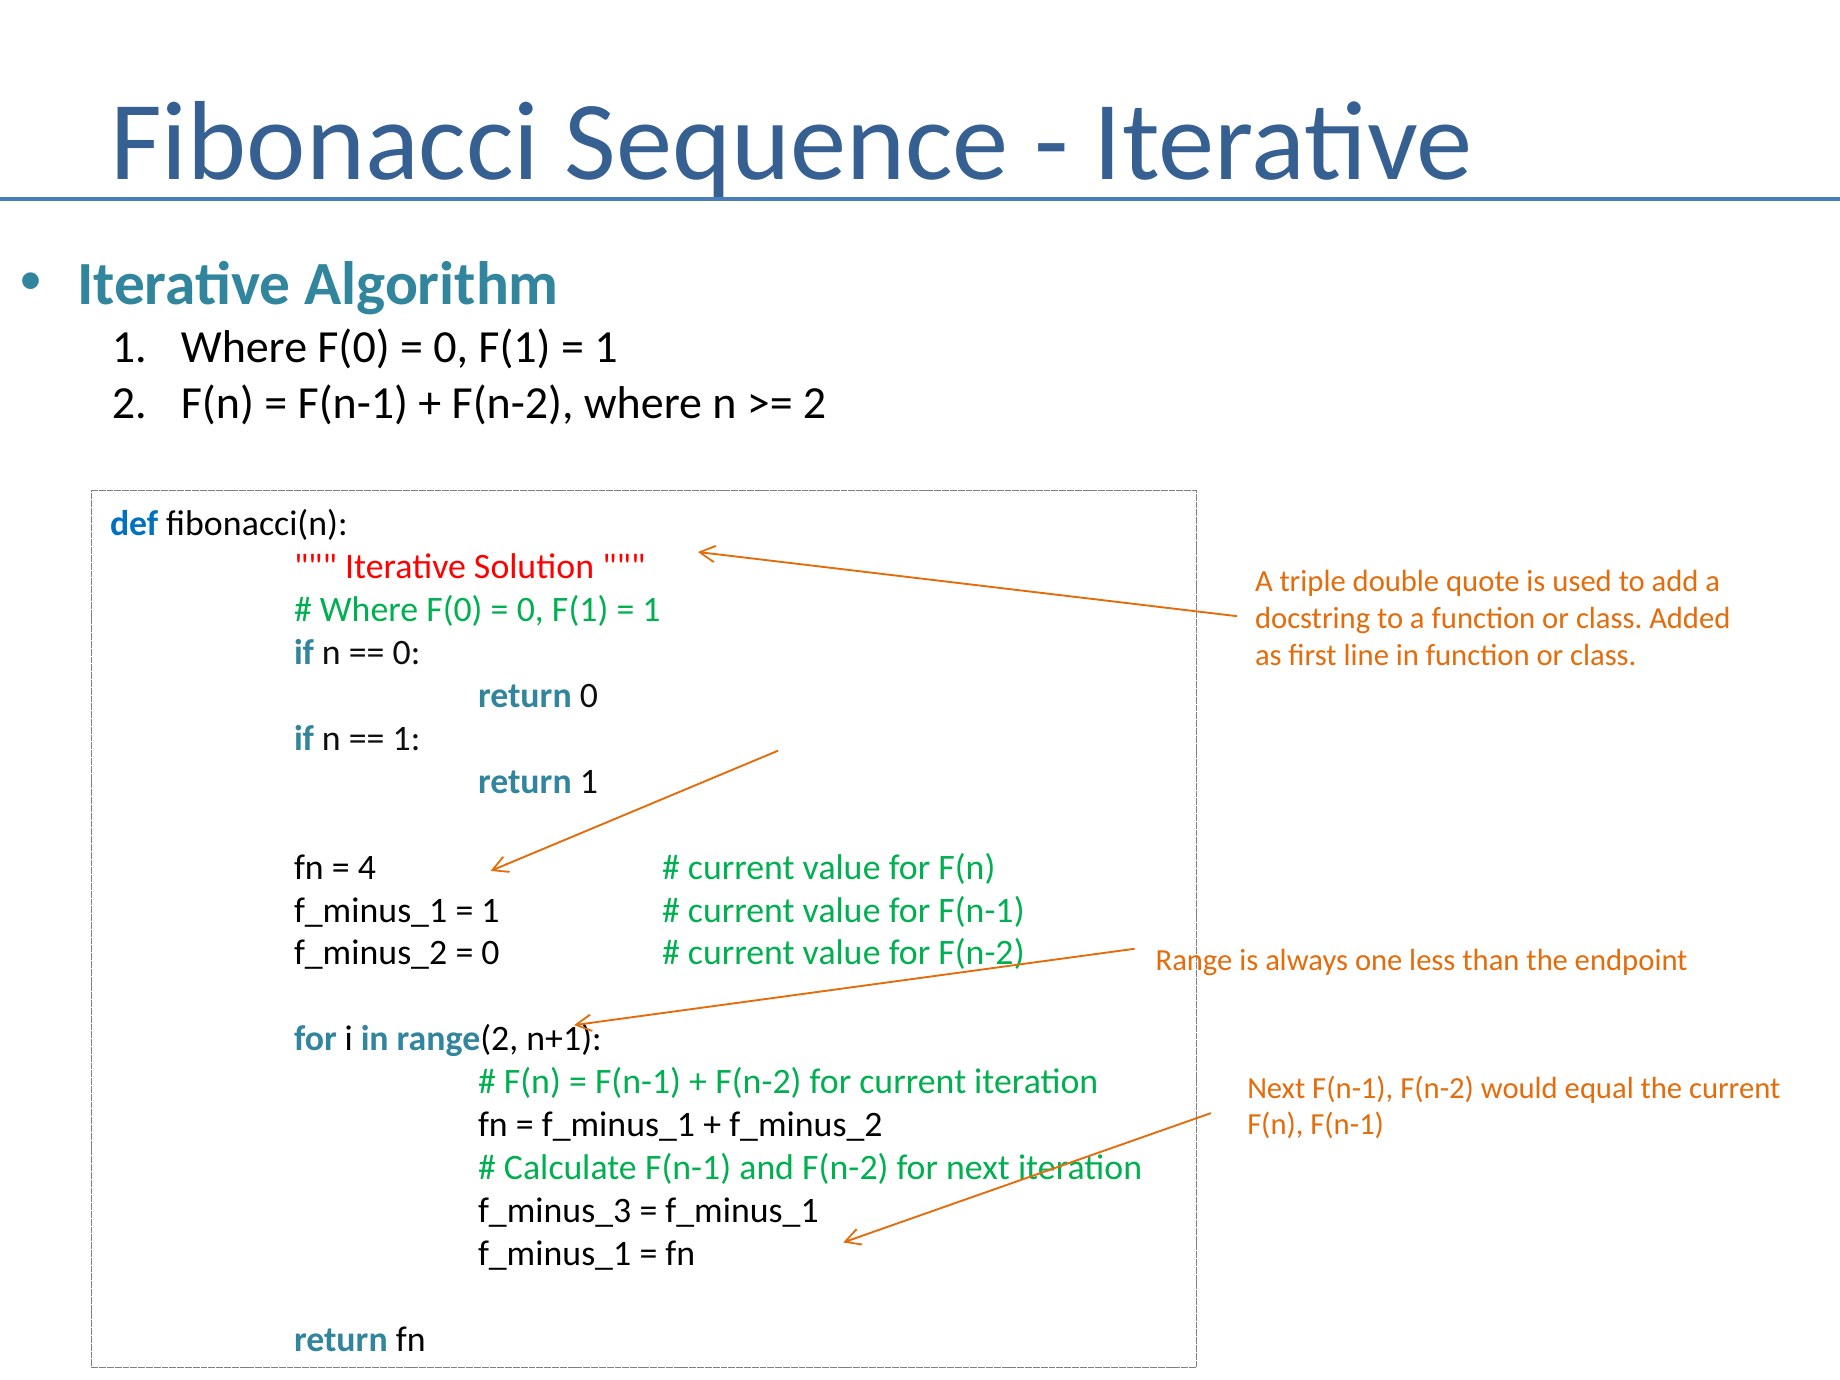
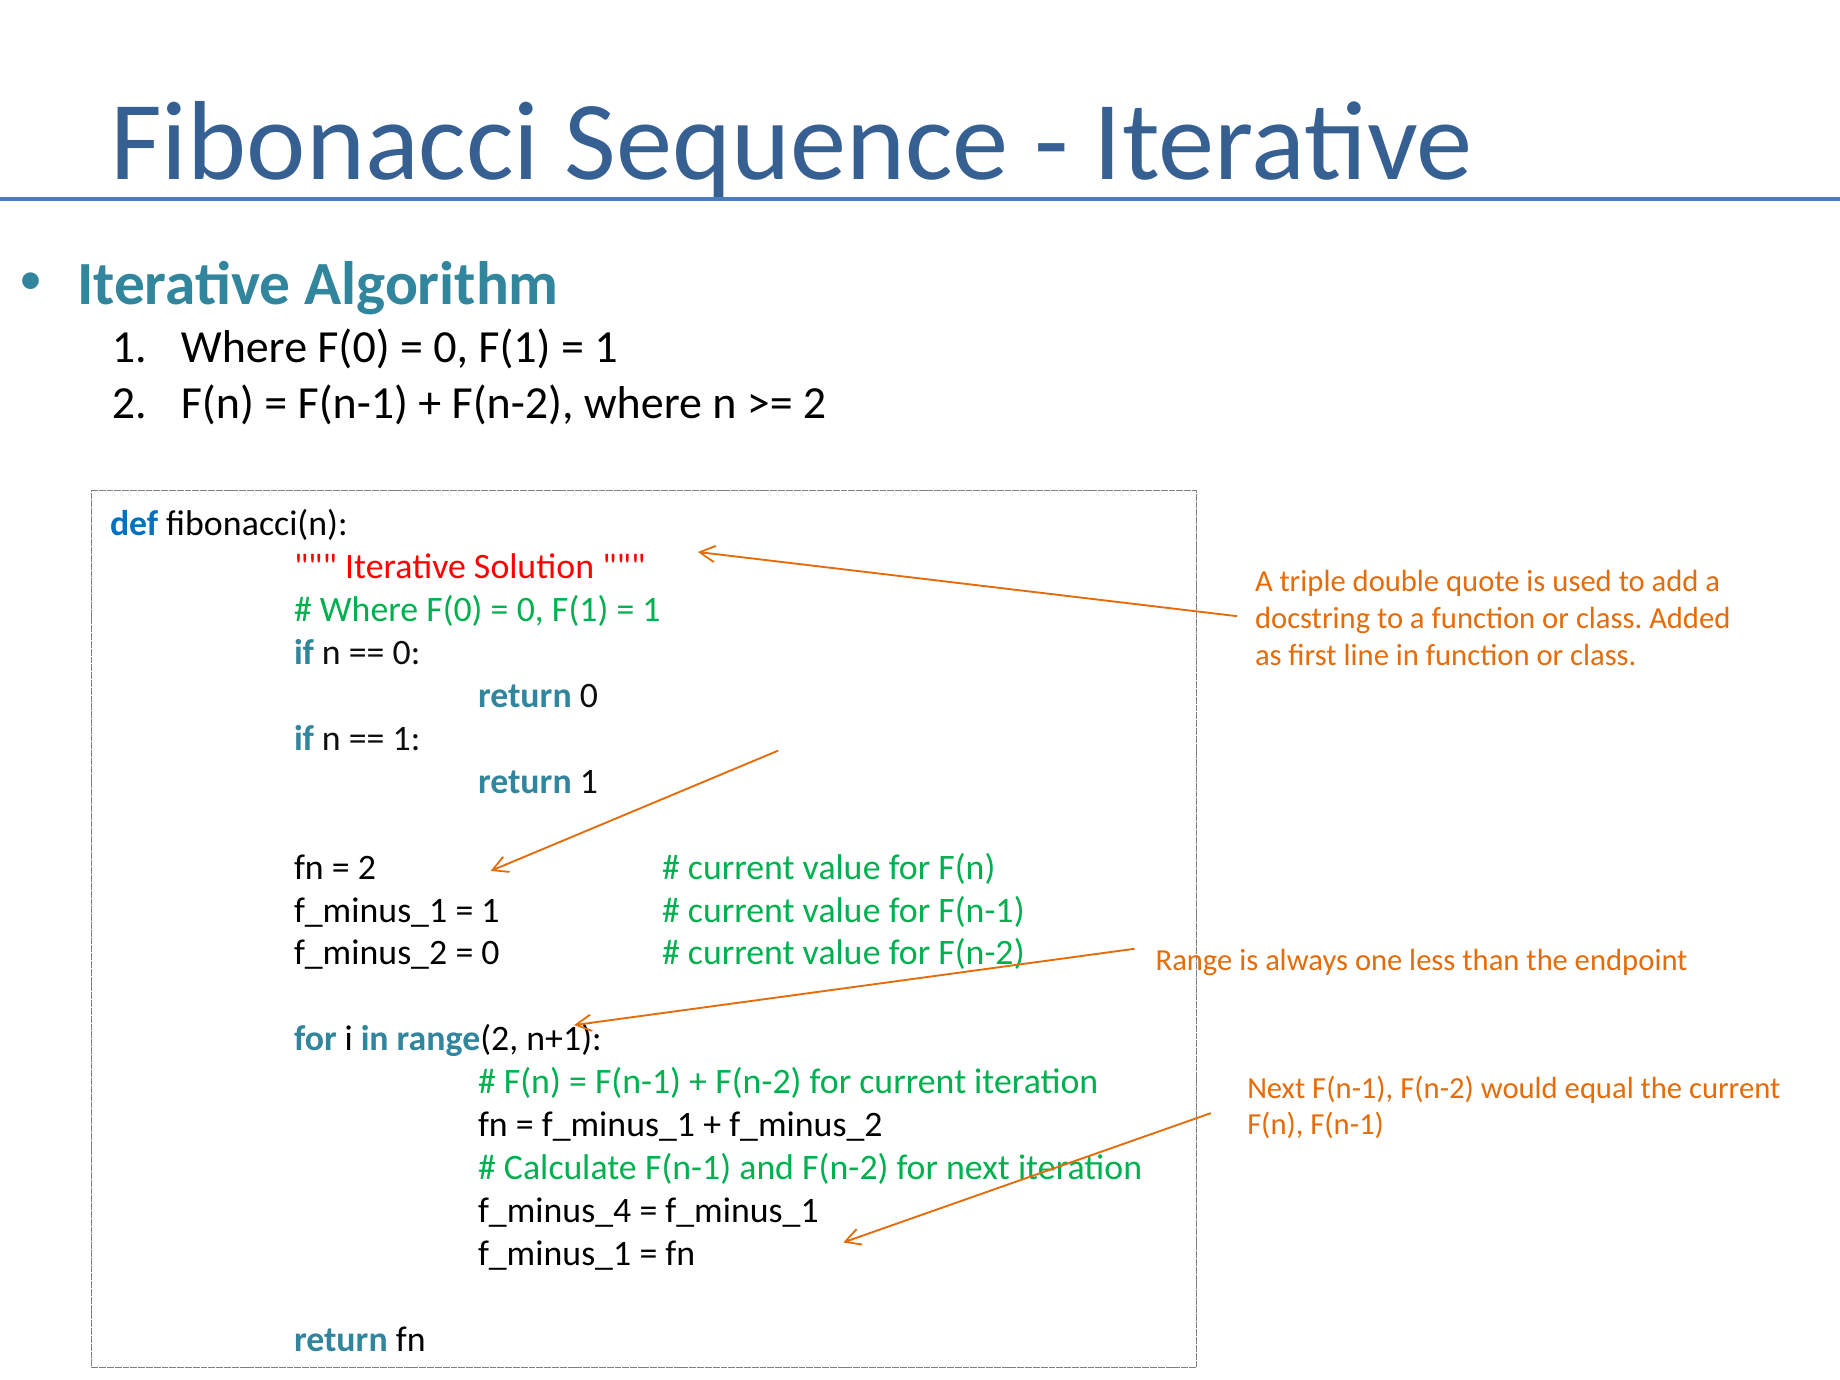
4 at (367, 867): 4 -> 2
f_minus_3: f_minus_3 -> f_minus_4
